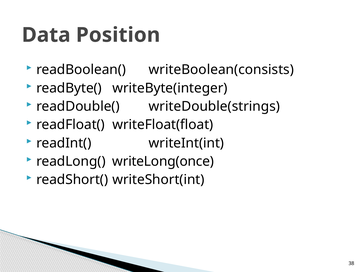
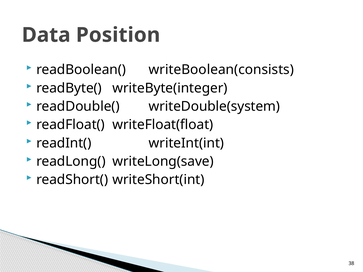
writeDouble(strings: writeDouble(strings -> writeDouble(system
writeLong(once: writeLong(once -> writeLong(save
